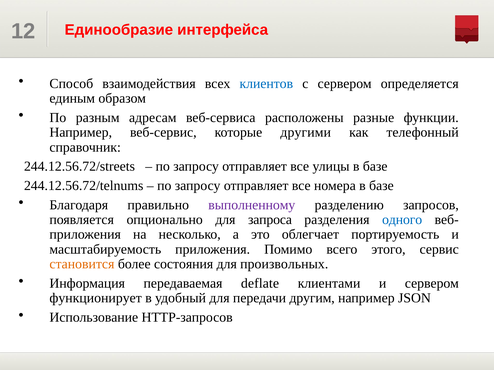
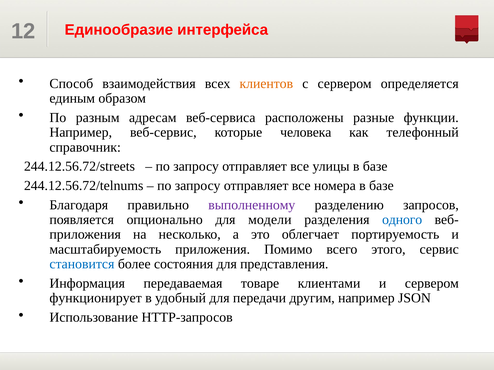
клиентов colour: blue -> orange
другими: другими -> человека
запроса: запроса -> модели
становится colour: orange -> blue
произвольных: произвольных -> представления
deflate: deflate -> товаре
